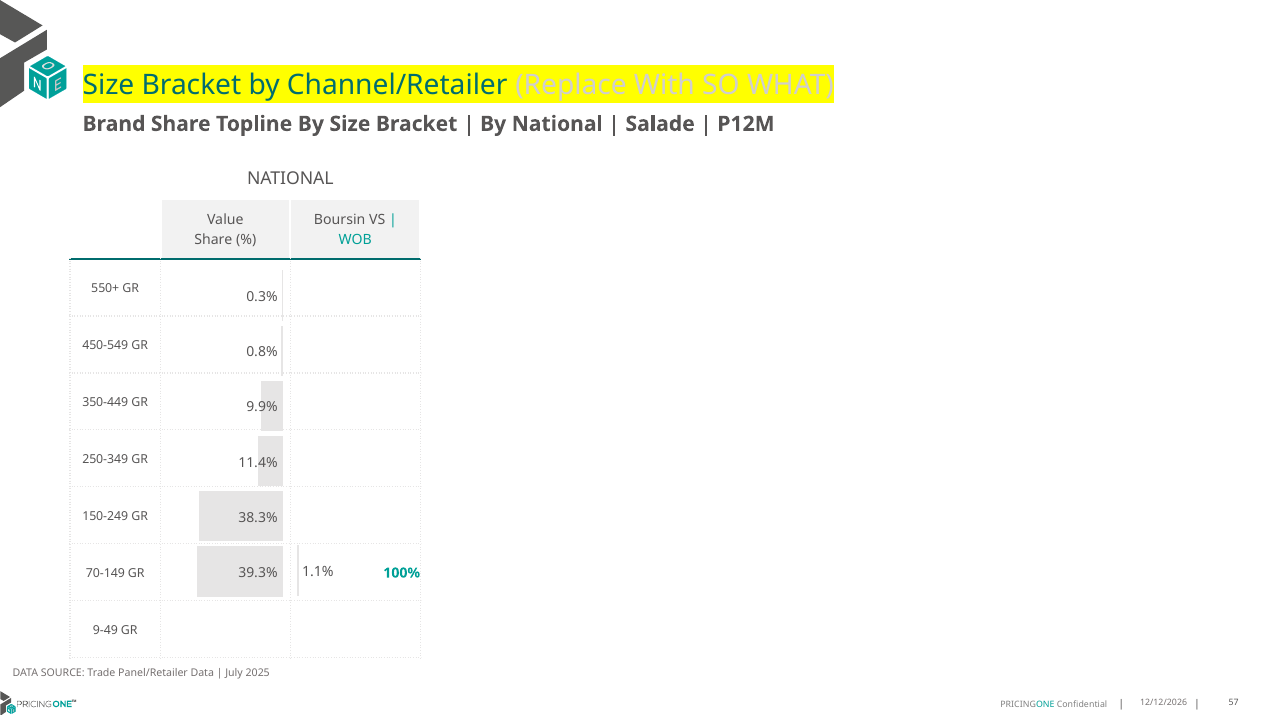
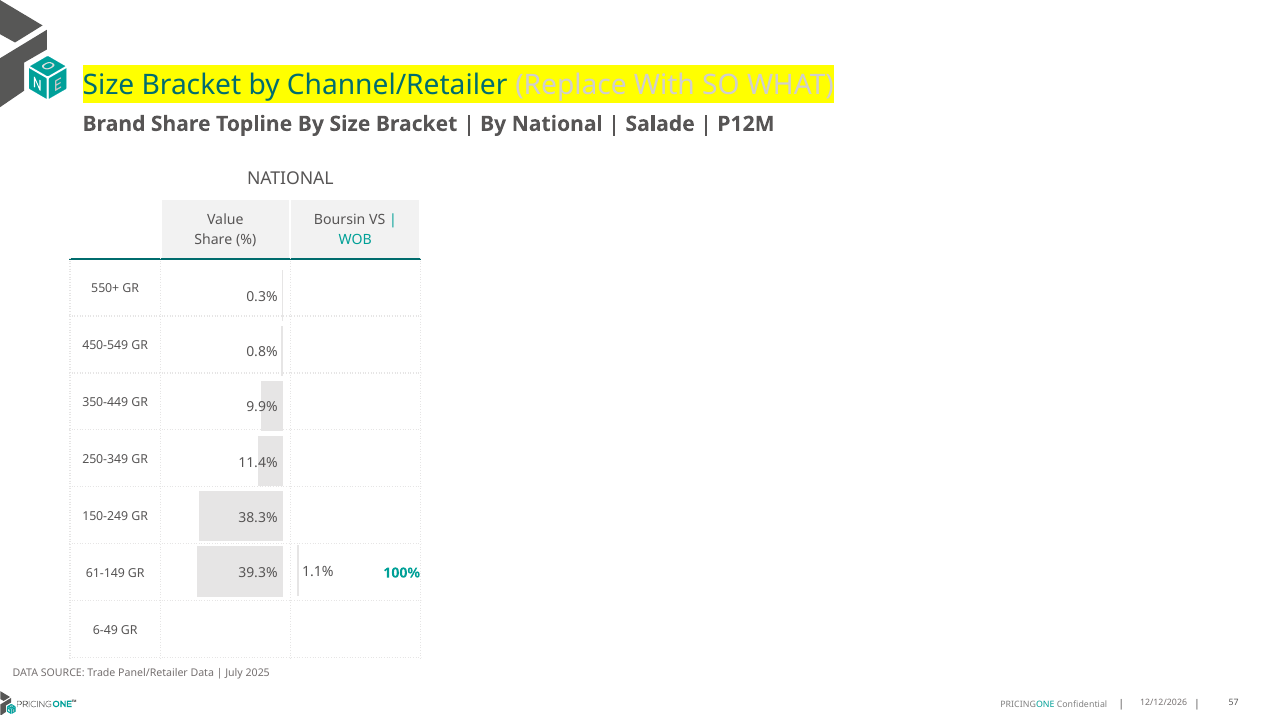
70-149: 70-149 -> 61-149
9-49: 9-49 -> 6-49
